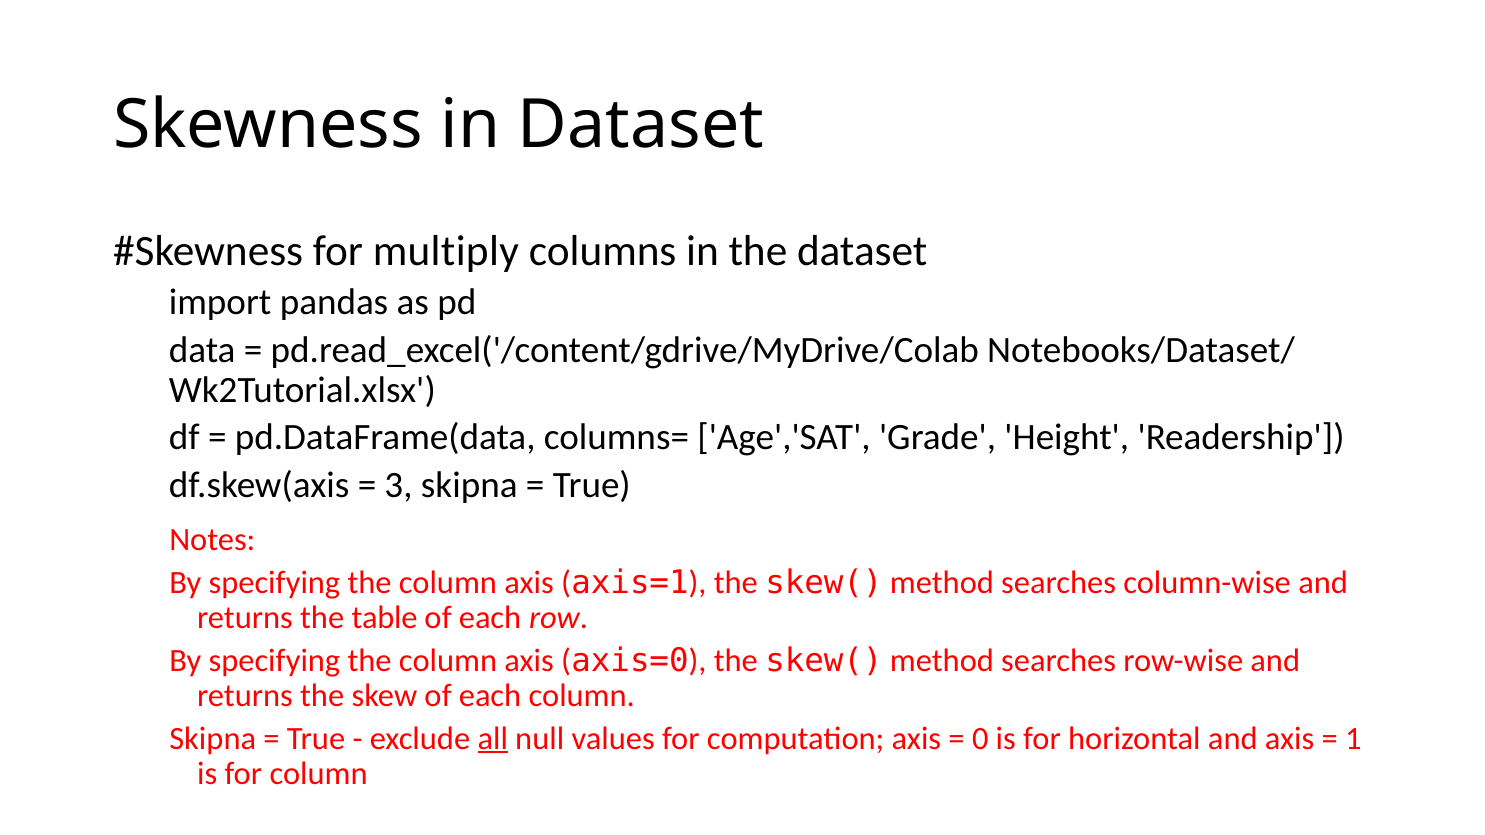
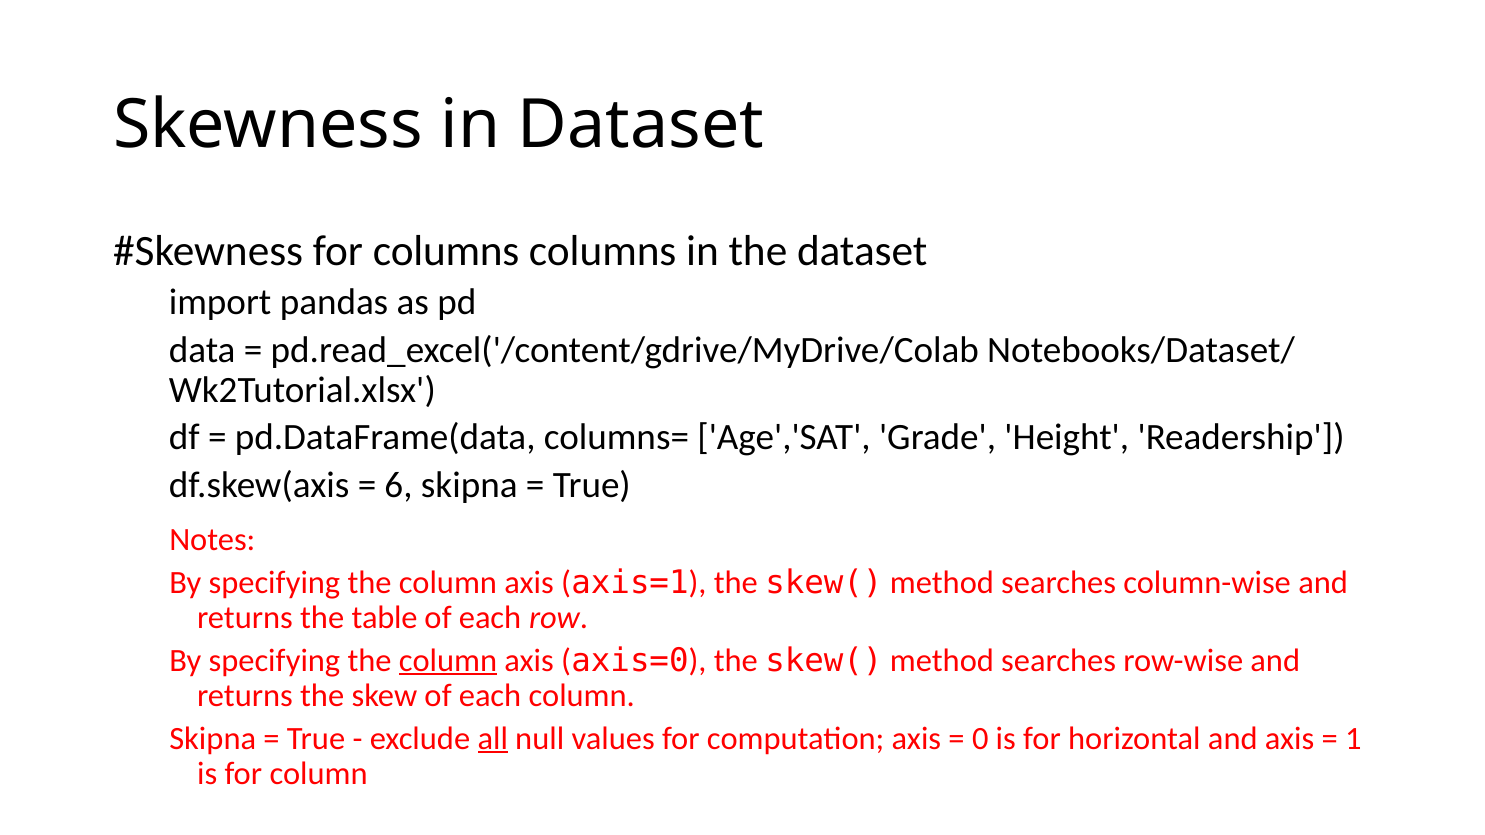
for multiply: multiply -> columns
3: 3 -> 6
column at (448, 661) underline: none -> present
